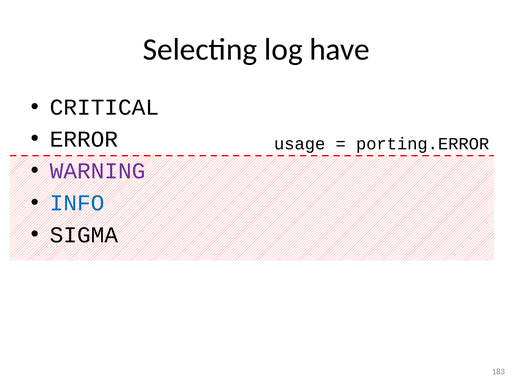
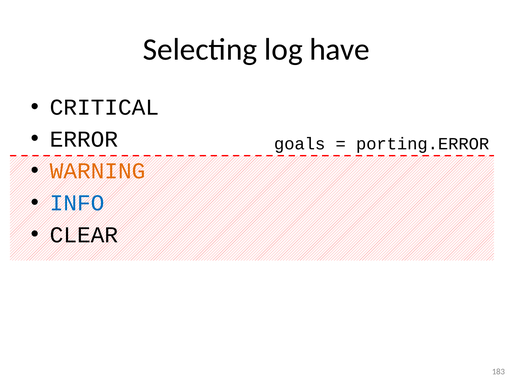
usage: usage -> goals
WARNING colour: purple -> orange
SIGMA: SIGMA -> CLEAR
